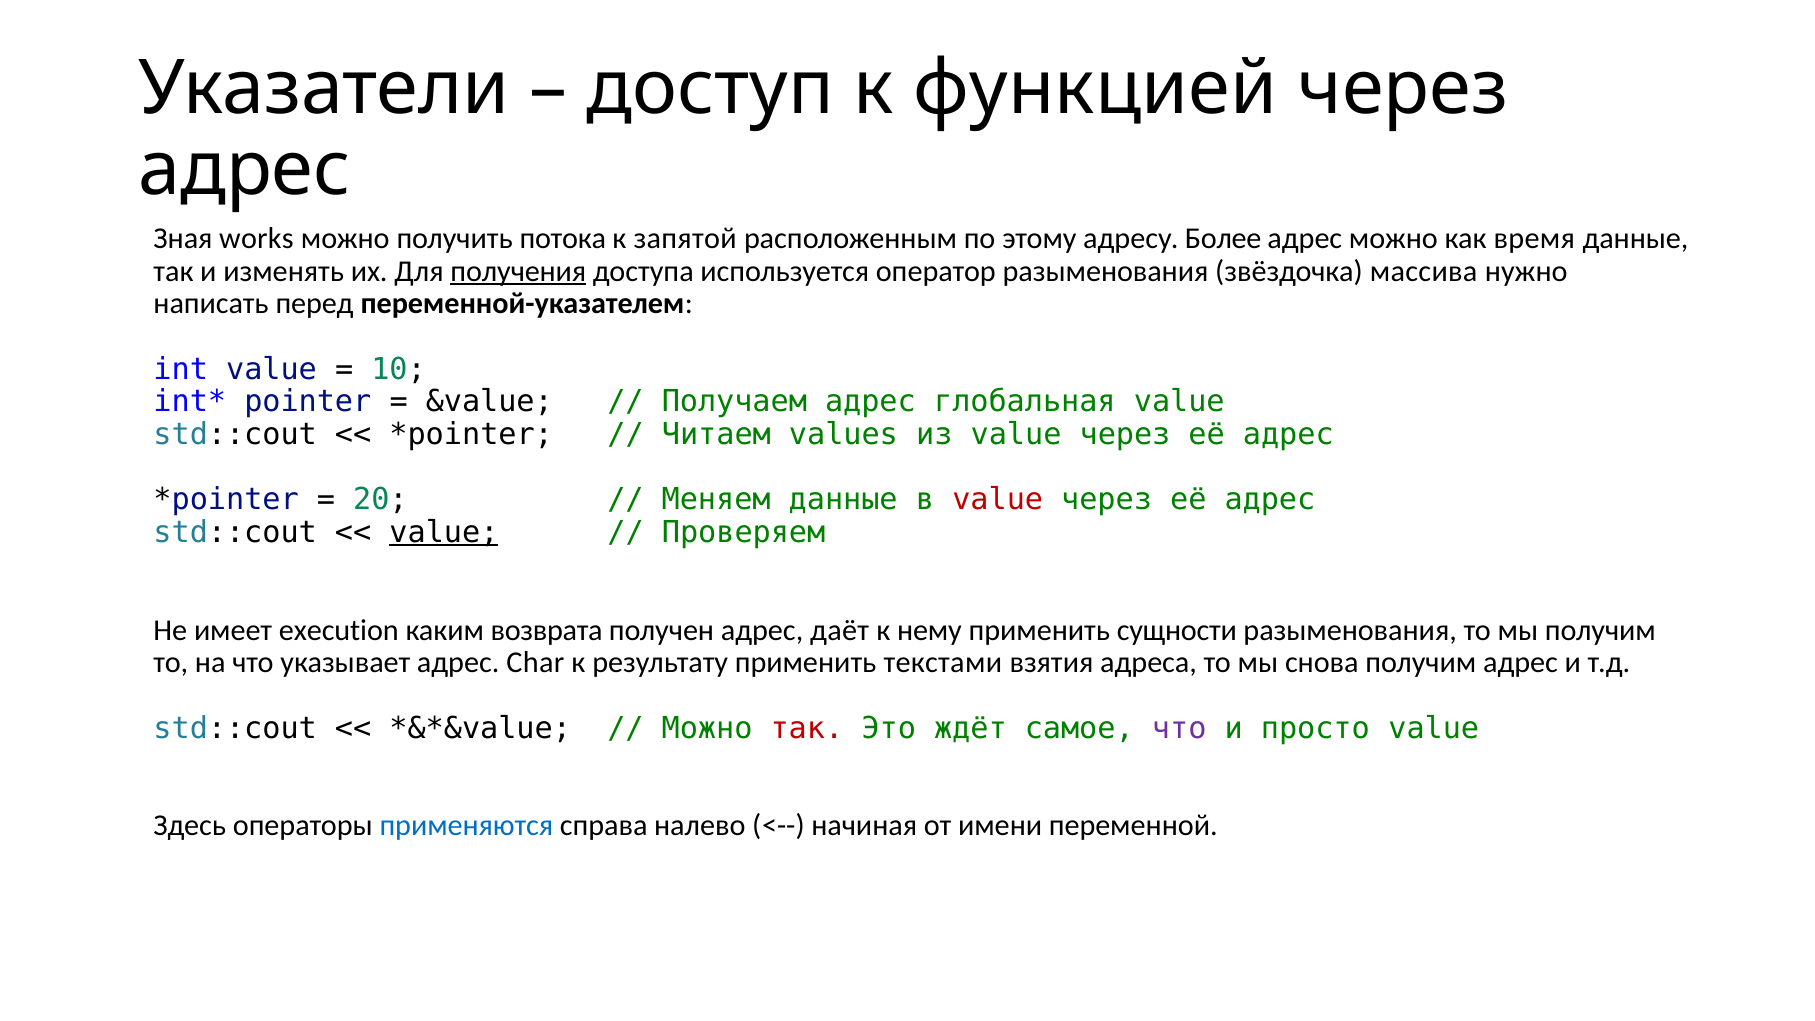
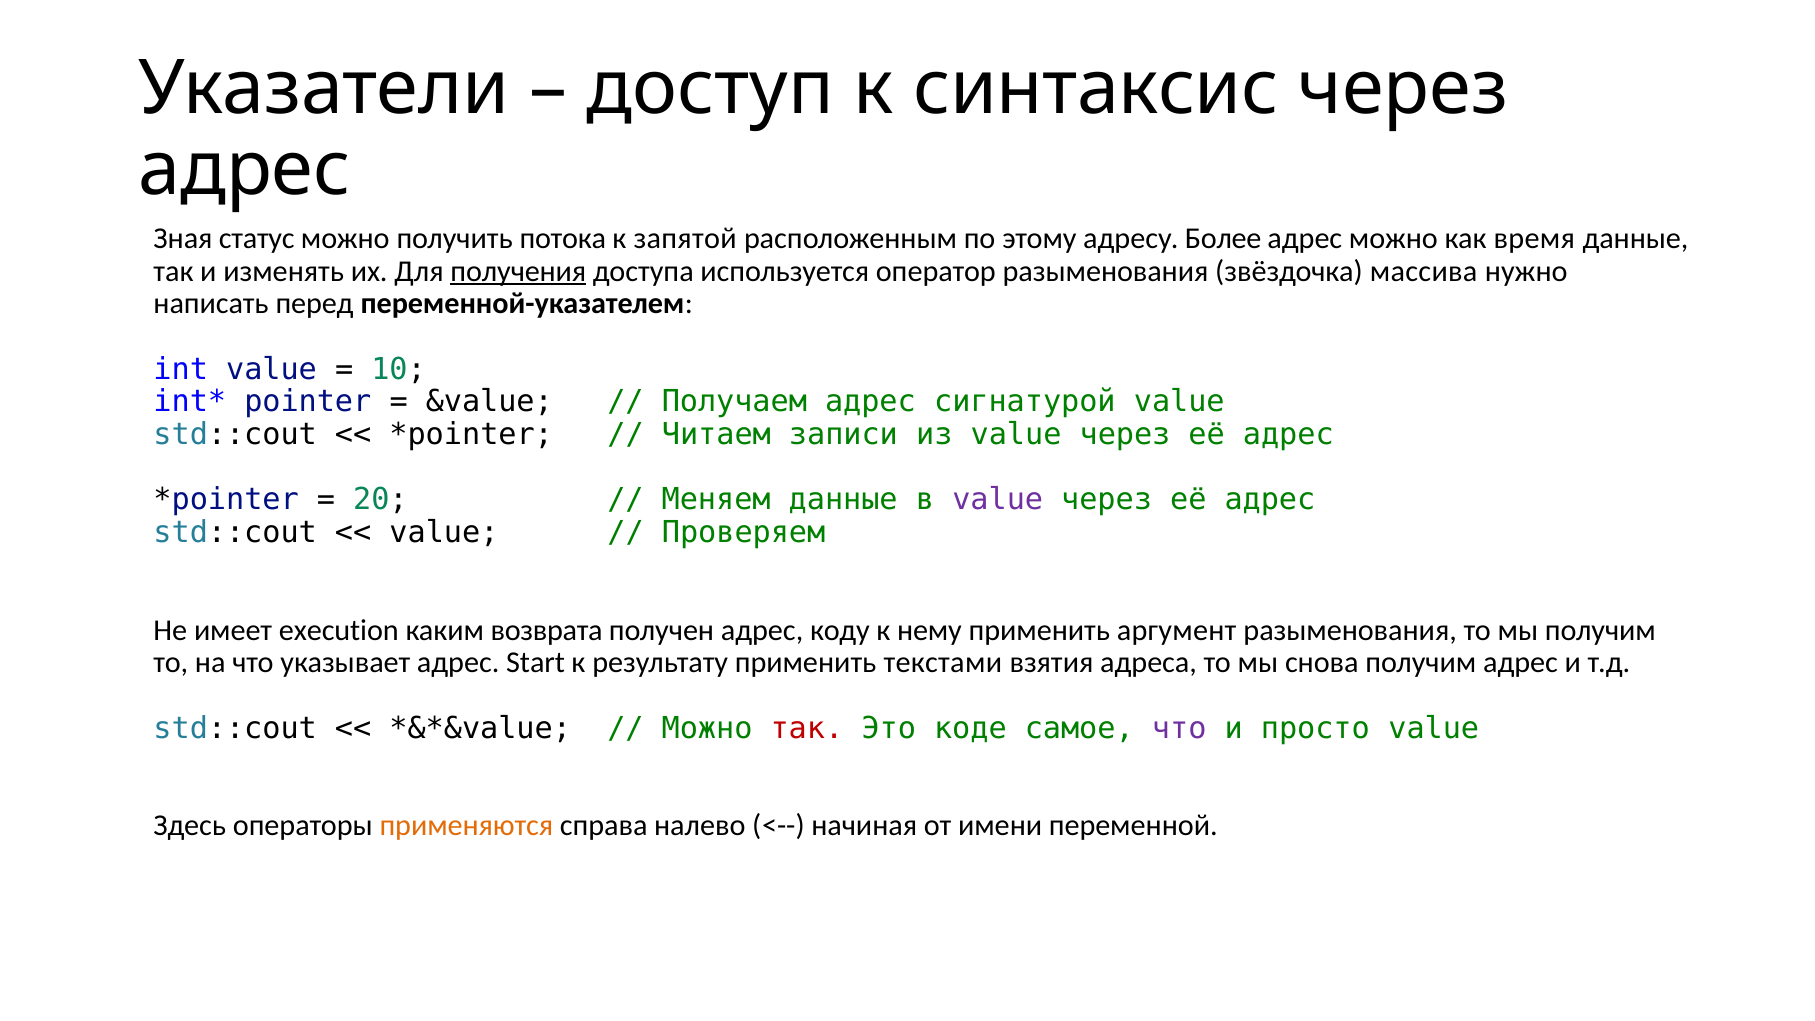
функцией: функцией -> синтаксис
works: works -> статус
глобальная: глобальная -> сигнатурой
values: values -> записи
value at (998, 500) colour: red -> purple
value at (444, 532) underline: present -> none
даёт: даёт -> коду
сущности: сущности -> аргумент
Char: Char -> Start
ждёт: ждёт -> коде
применяются colour: blue -> orange
